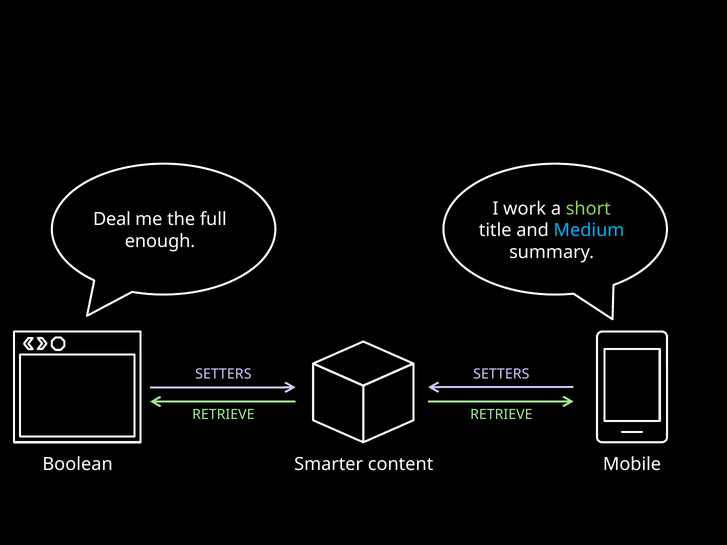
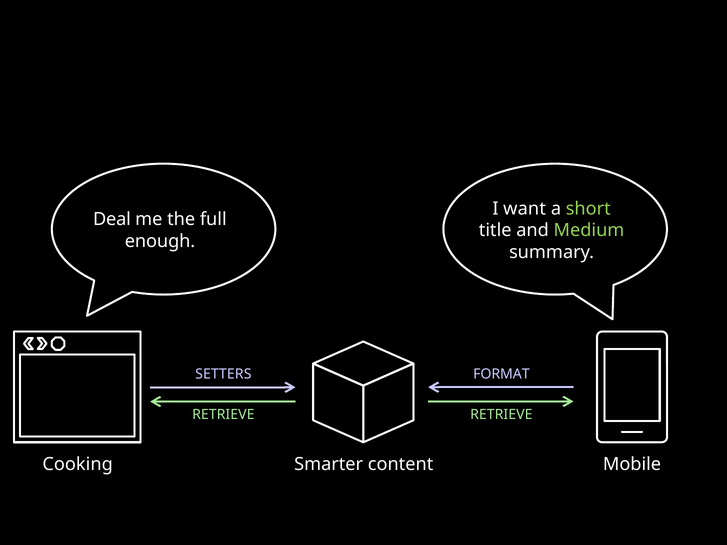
work: work -> want
Medium colour: light blue -> light green
SETTERS at (501, 374): SETTERS -> FORMAT
Boolean: Boolean -> Cooking
